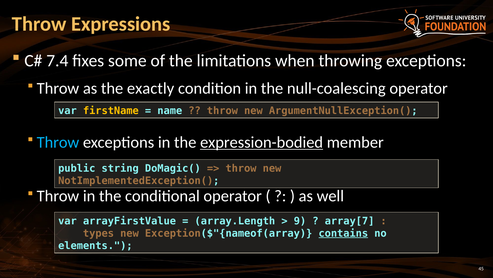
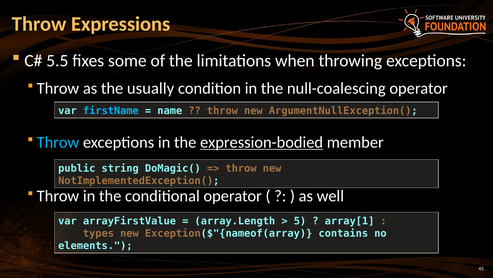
7.4: 7.4 -> 5.5
exactly: exactly -> usually
firstName colour: yellow -> light blue
9: 9 -> 5
array[7: array[7 -> array[1
contains underline: present -> none
